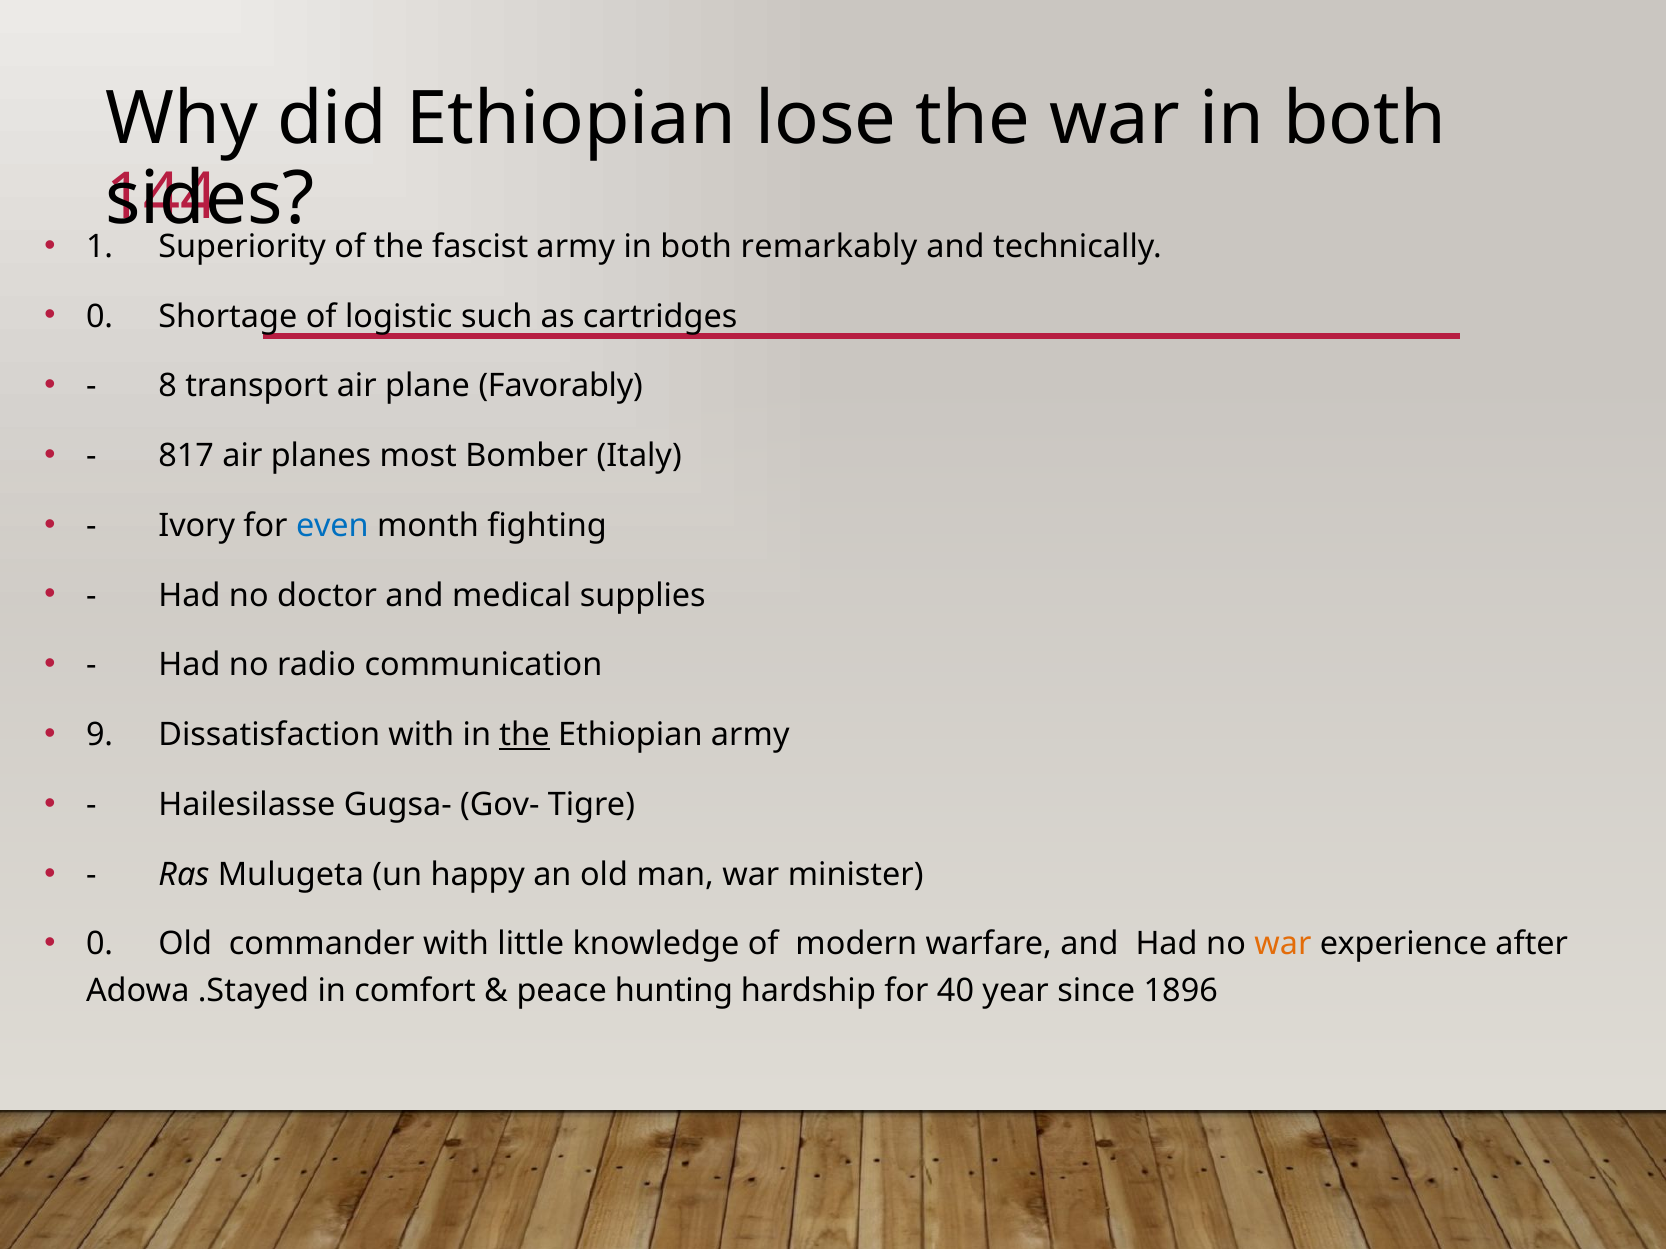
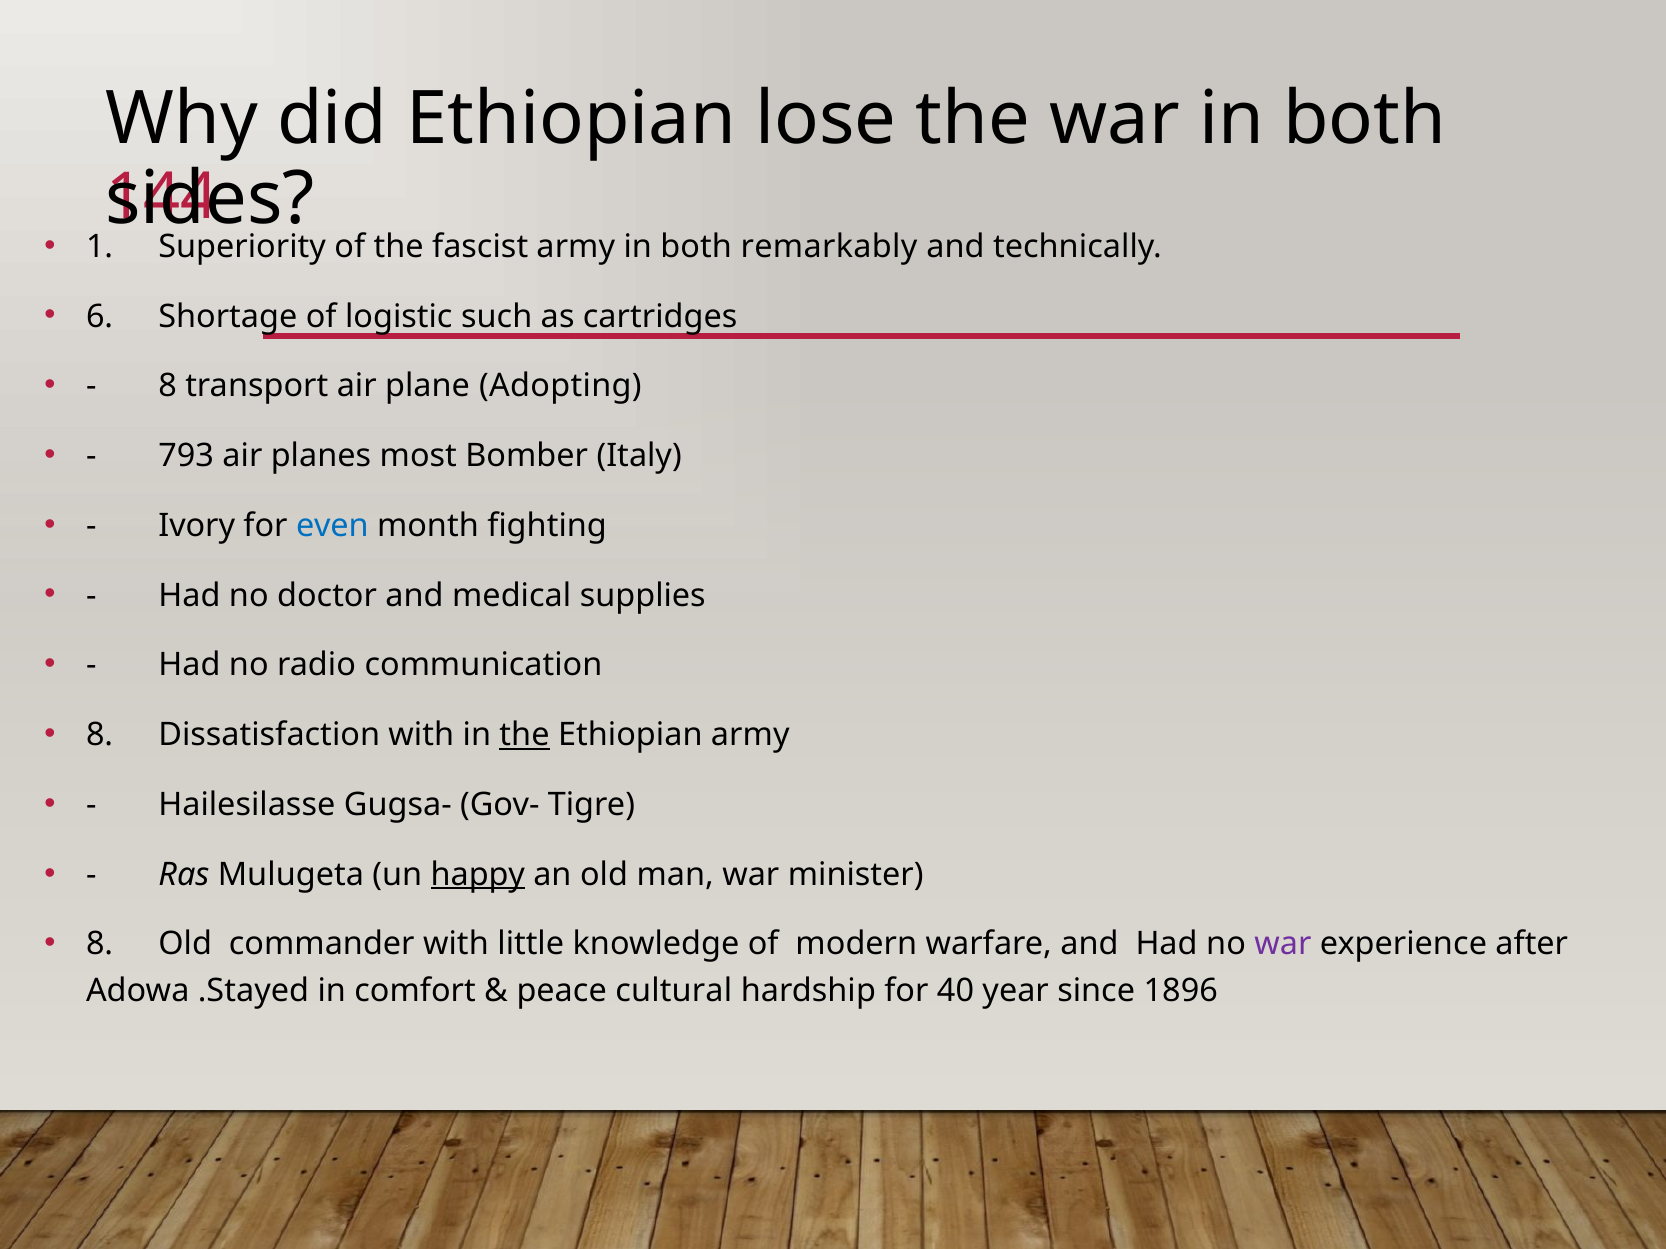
0 at (100, 316): 0 -> 6
Favorably: Favorably -> Adopting
817: 817 -> 793
9 at (100, 735): 9 -> 8
happy underline: none -> present
0 at (100, 945): 0 -> 8
war at (1283, 945) colour: orange -> purple
hunting: hunting -> cultural
